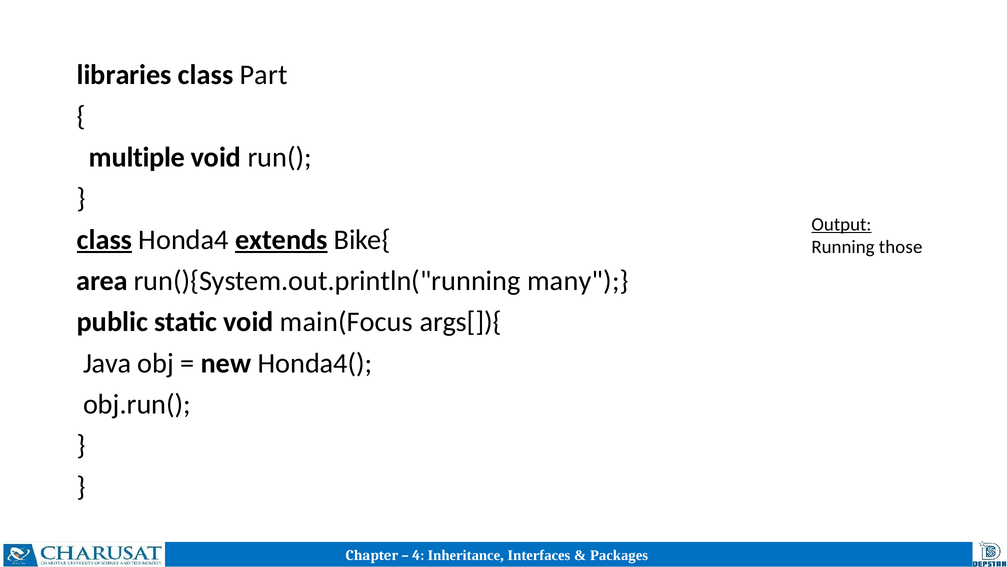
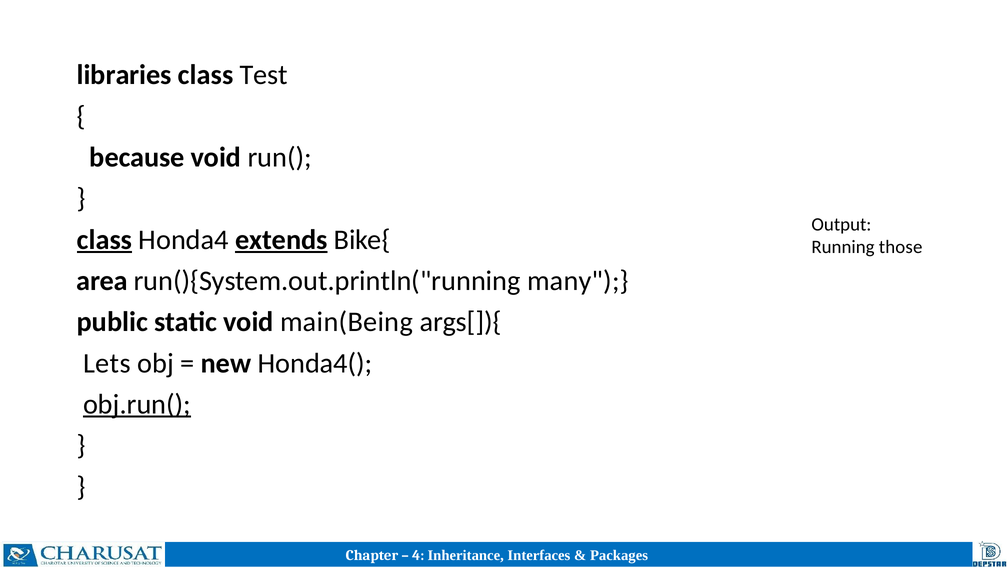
Part: Part -> Test
multiple: multiple -> because
Output underline: present -> none
main(Focus: main(Focus -> main(Being
Java: Java -> Lets
obj.run( underline: none -> present
